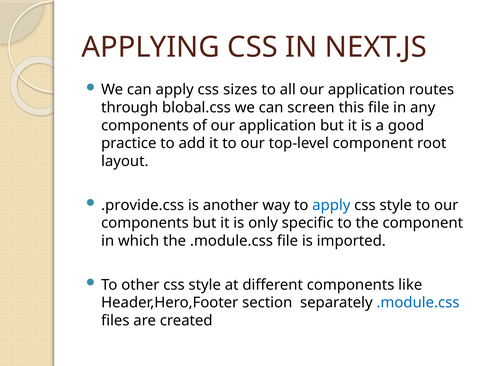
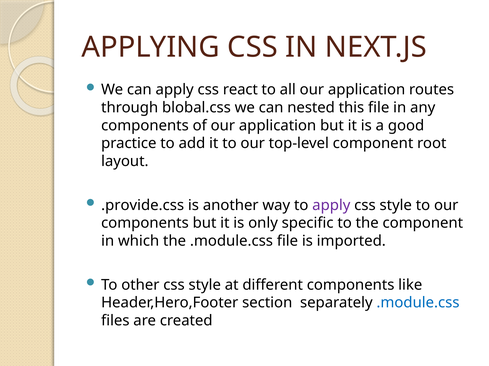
sizes: sizes -> react
screen: screen -> nested
apply at (331, 206) colour: blue -> purple
